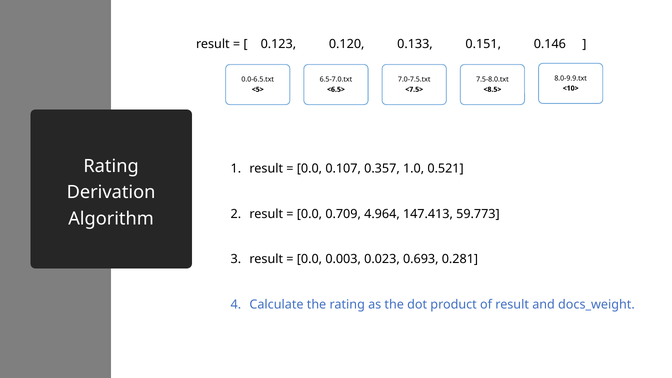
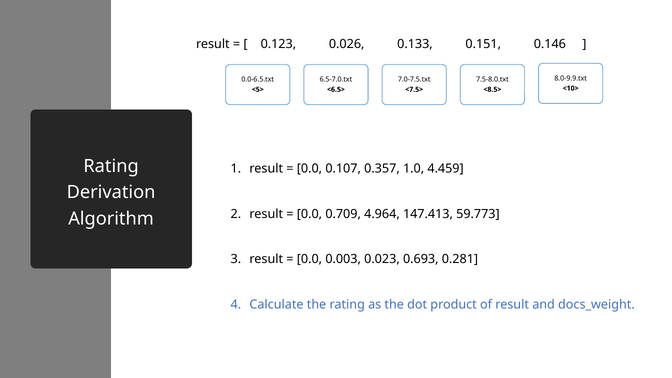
0.120: 0.120 -> 0.026
0.521: 0.521 -> 4.459
